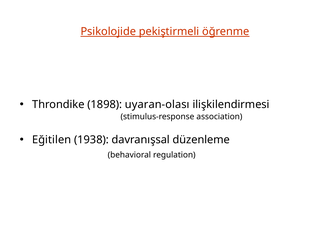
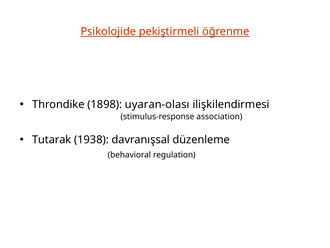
Eğitilen: Eğitilen -> Tutarak
